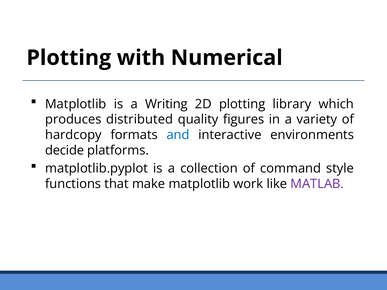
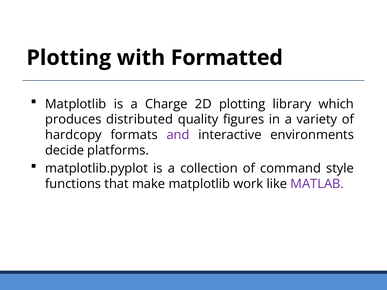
Numerical: Numerical -> Formatted
Writing: Writing -> Charge
and colour: blue -> purple
